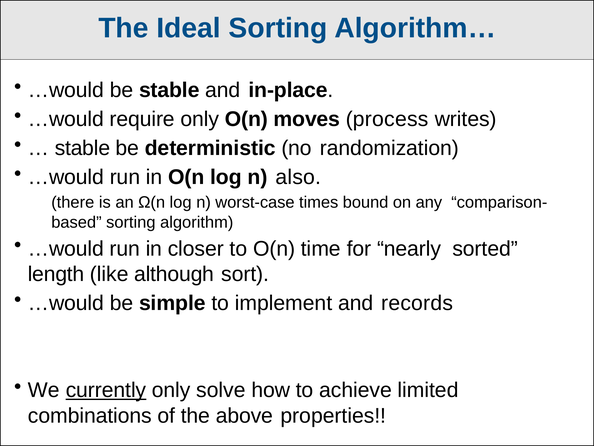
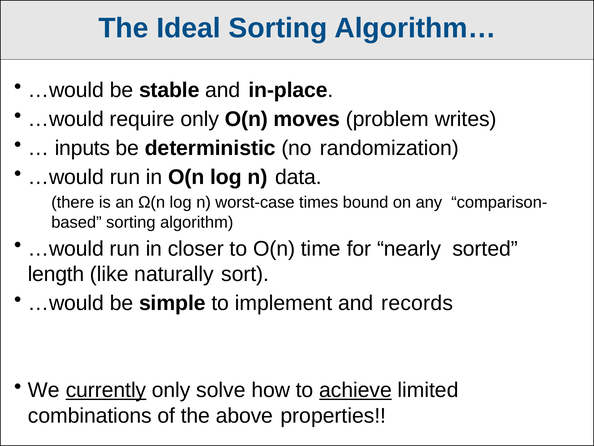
process: process -> problem
stable at (82, 148): stable -> inputs
also: also -> data
although: although -> naturally
achieve underline: none -> present
